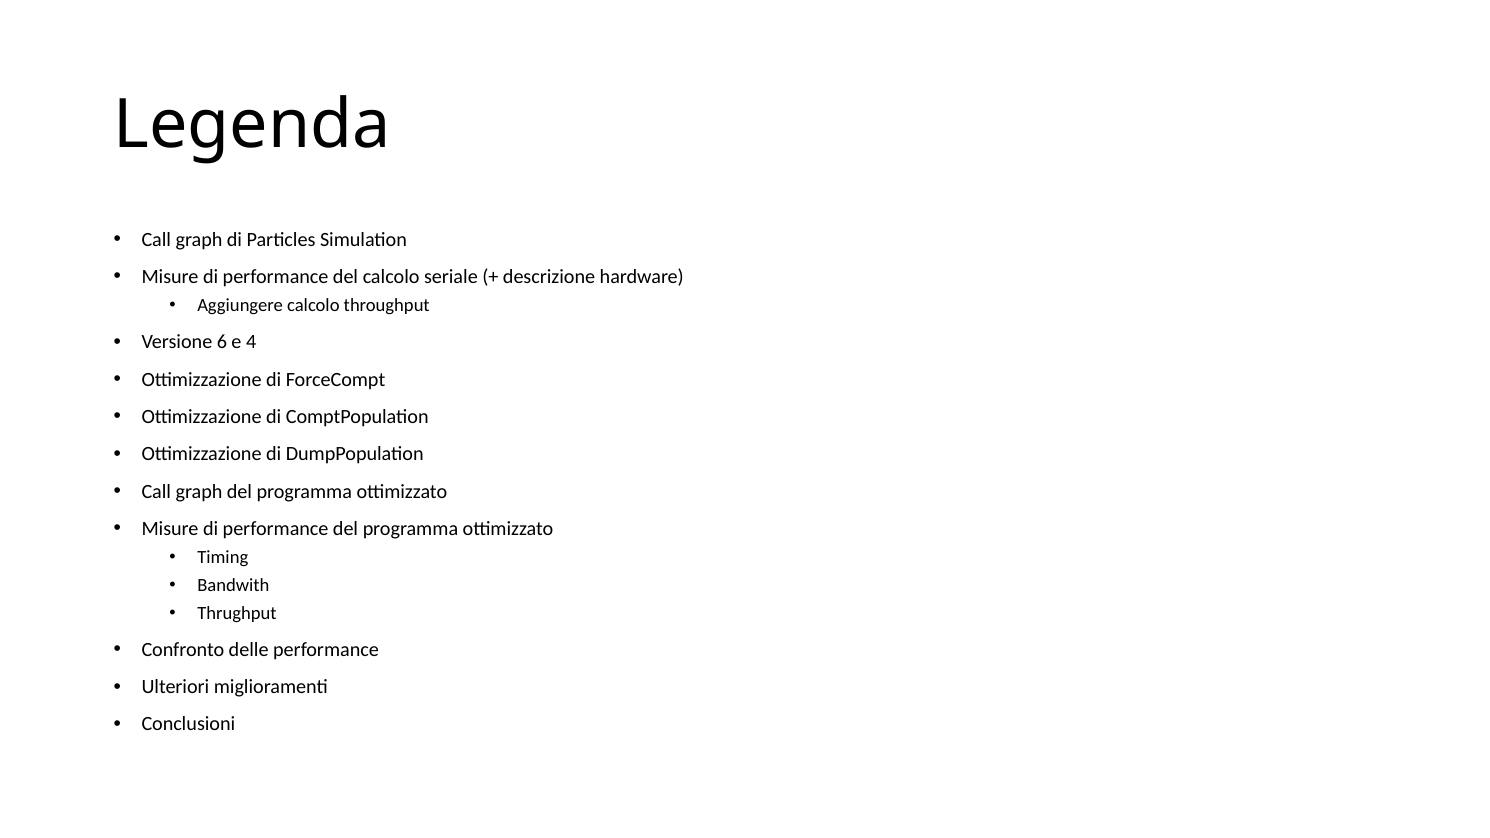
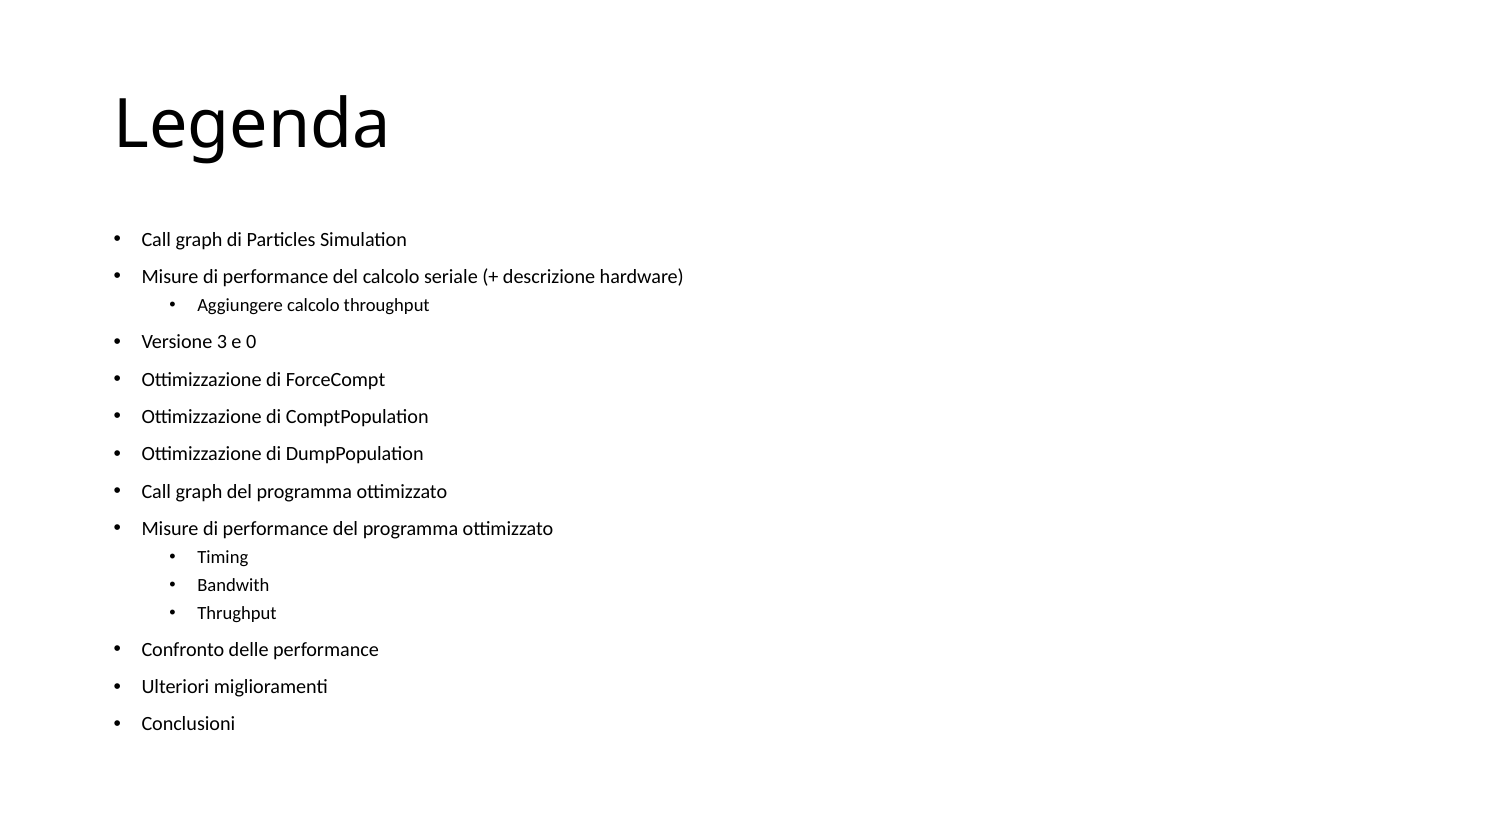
6: 6 -> 3
4: 4 -> 0
